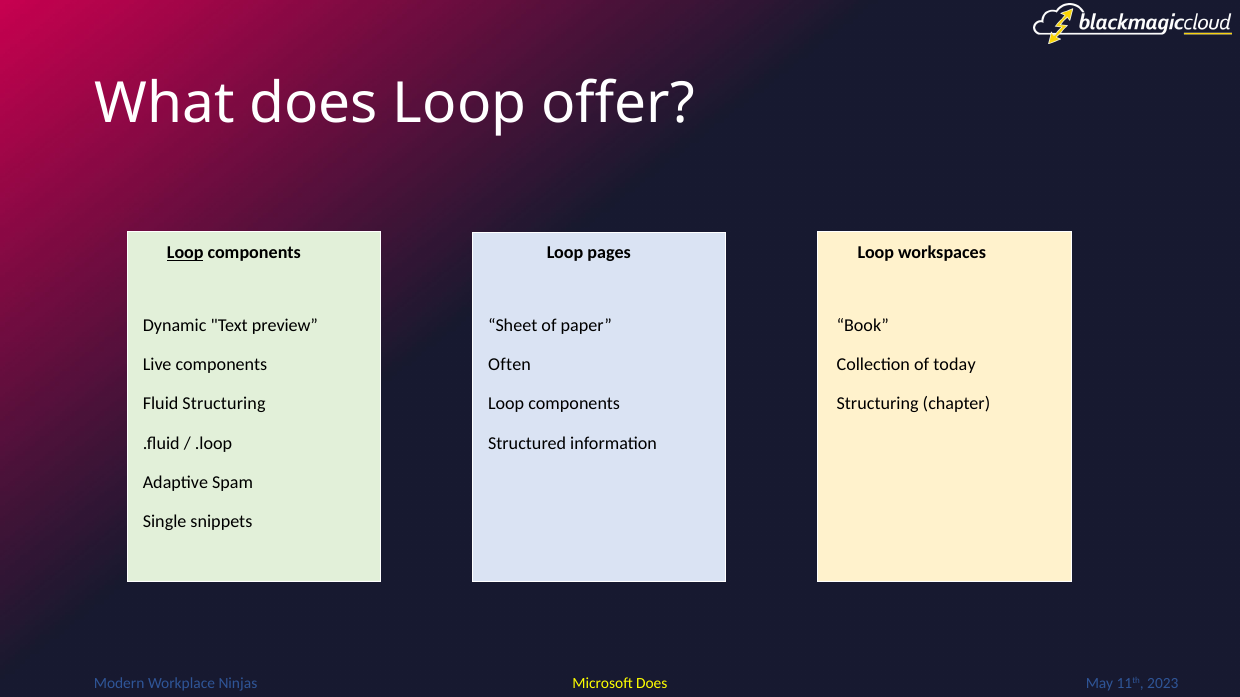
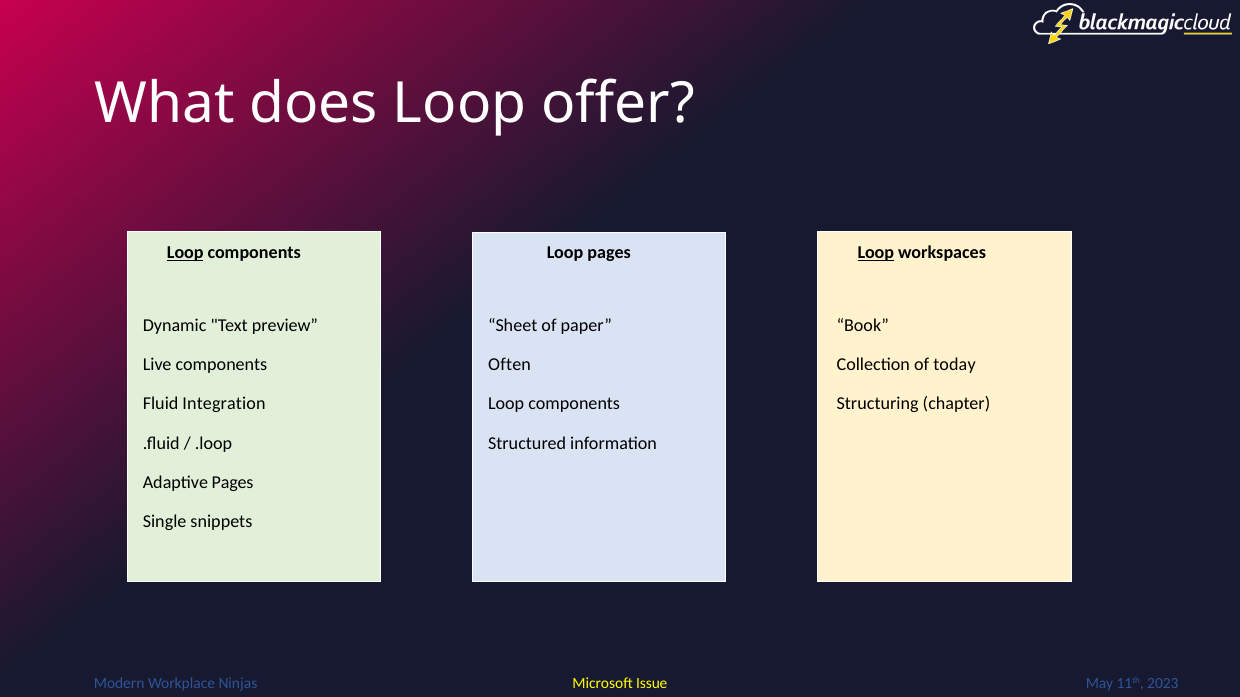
Loop at (876, 253) underline: none -> present
Fluid Structuring: Structuring -> Integration
Adaptive Spam: Spam -> Pages
Does at (652, 684): Does -> Issue
